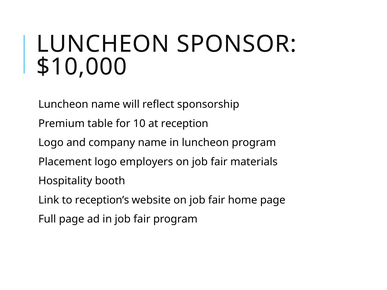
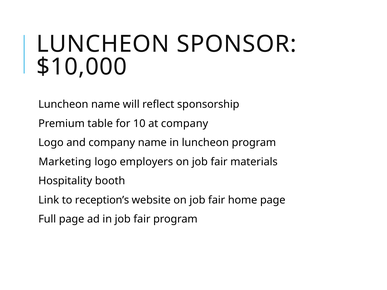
at reception: reception -> company
Placement: Placement -> Marketing
